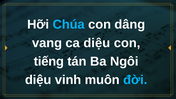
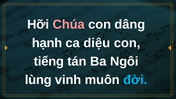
Chúa colour: light blue -> pink
vang: vang -> hạnh
diệu at (38, 80): diệu -> lùng
